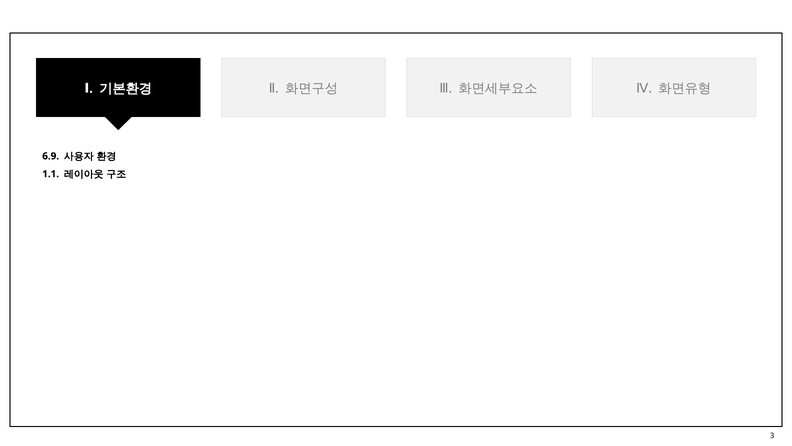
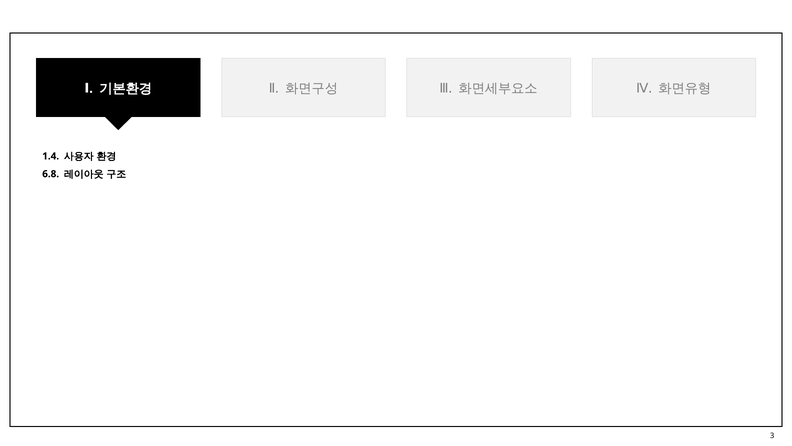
6.9: 6.9 -> 1.4
1.1: 1.1 -> 6.8
